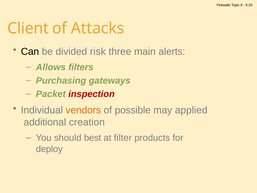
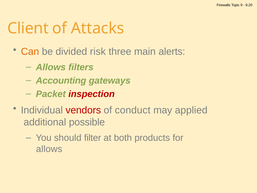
Can colour: black -> orange
Purchasing: Purchasing -> Accounting
vendors colour: orange -> red
possible: possible -> conduct
creation: creation -> possible
best: best -> filter
filter: filter -> both
deploy at (49, 149): deploy -> allows
